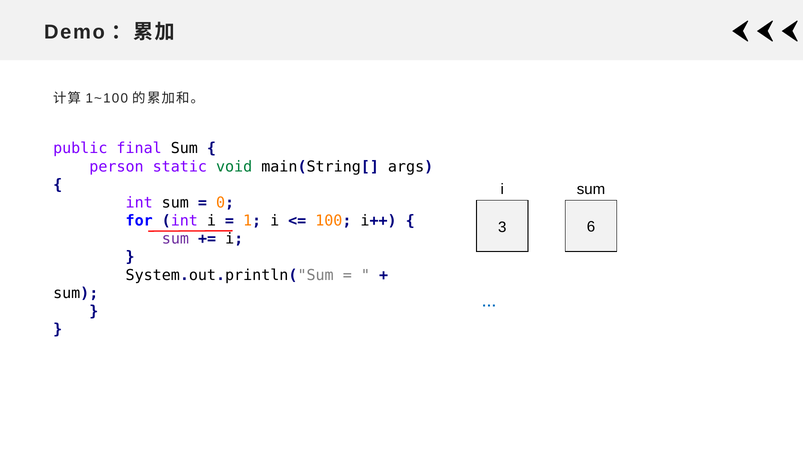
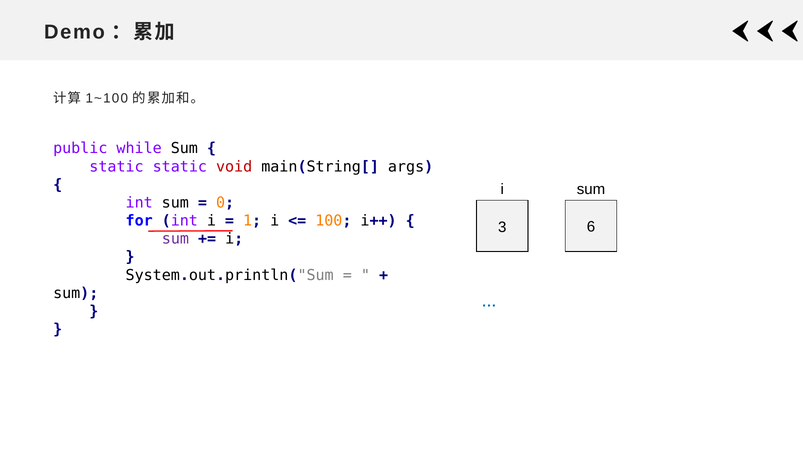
final: final -> while
person at (117, 166): person -> static
void colour: green -> red
